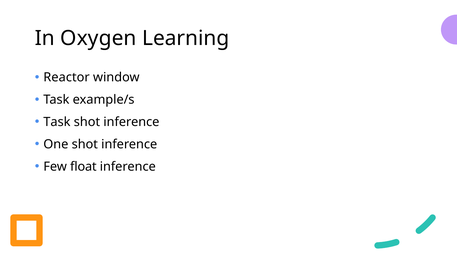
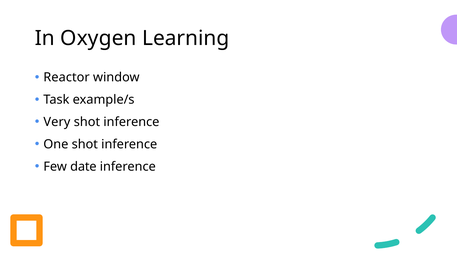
Task at (57, 122): Task -> Very
float: float -> date
